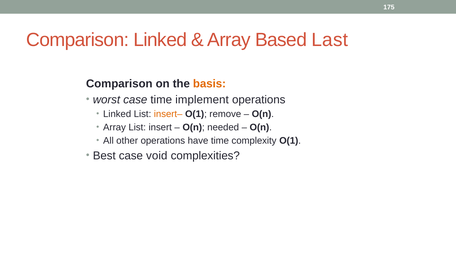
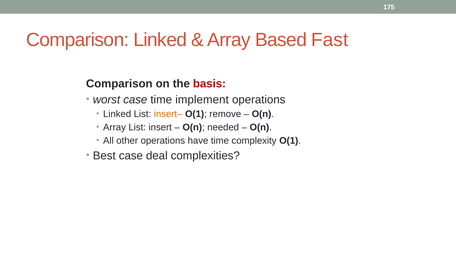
Last: Last -> Fast
basis colour: orange -> red
void: void -> deal
